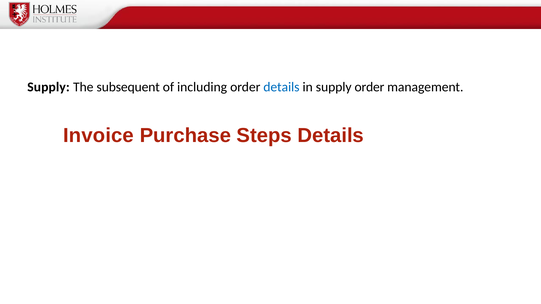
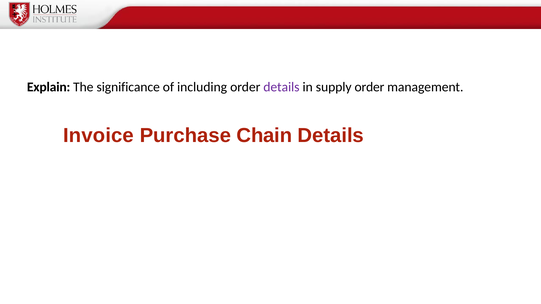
Supply at (48, 87): Supply -> Explain
subsequent: subsequent -> significance
details at (281, 87) colour: blue -> purple
Steps: Steps -> Chain
